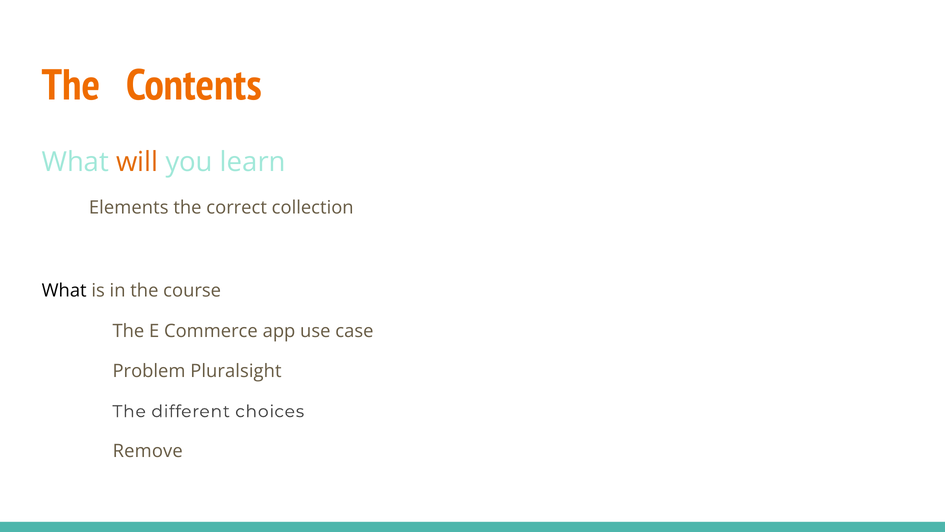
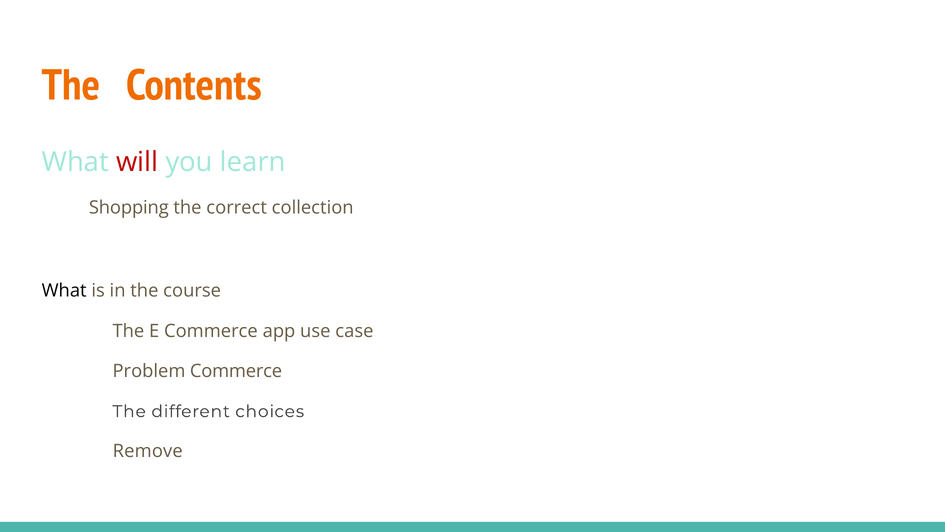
will colour: orange -> red
Elements: Elements -> Shopping
Problem Pluralsight: Pluralsight -> Commerce
